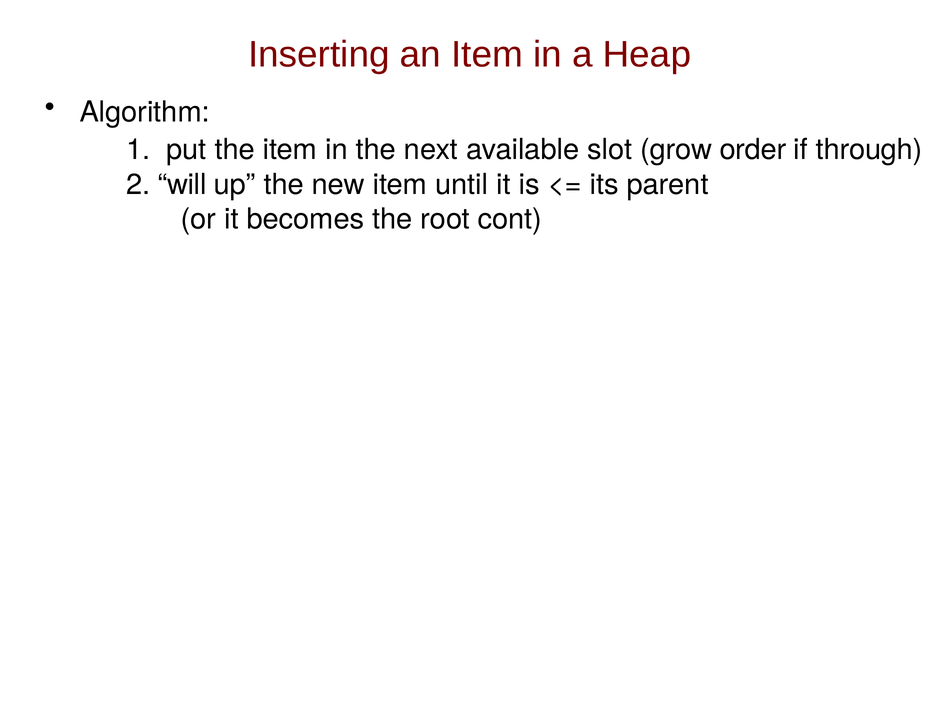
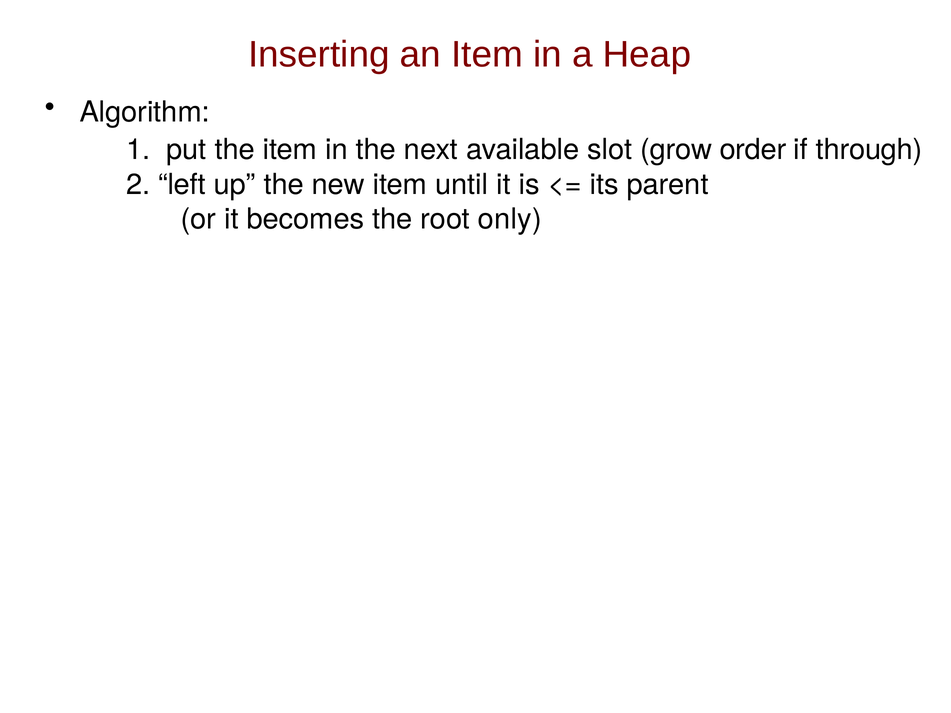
will: will -> left
cont: cont -> only
